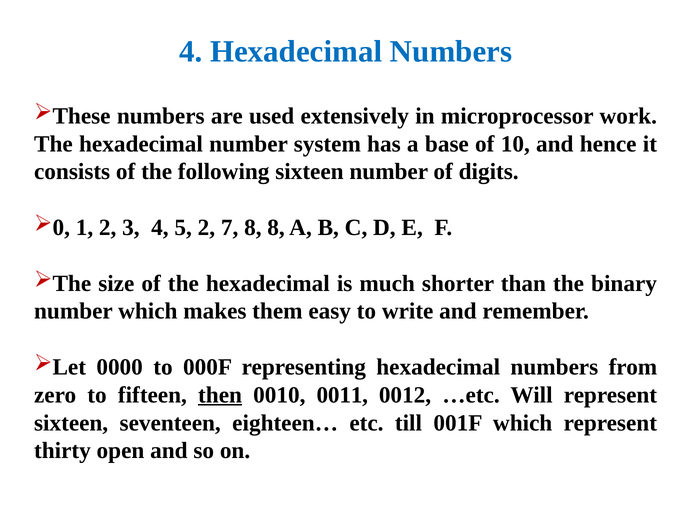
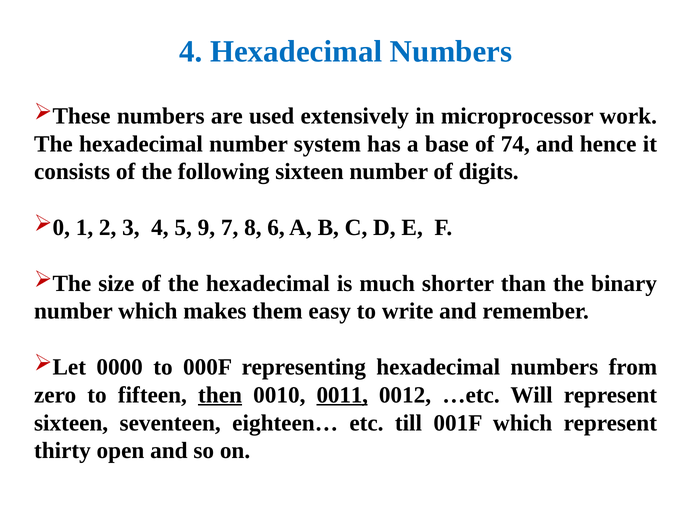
10: 10 -> 74
5 2: 2 -> 9
8 8: 8 -> 6
0011 underline: none -> present
